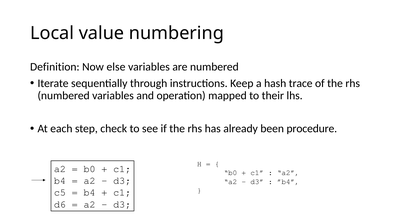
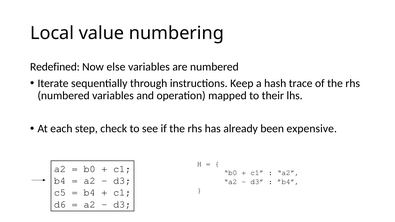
Definition: Definition -> Redefined
procedure: procedure -> expensive
